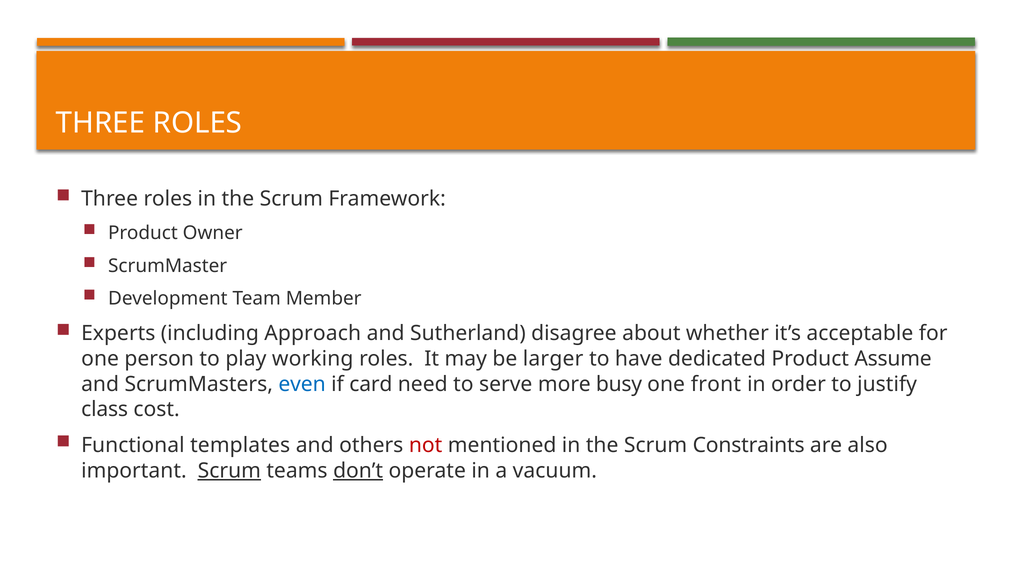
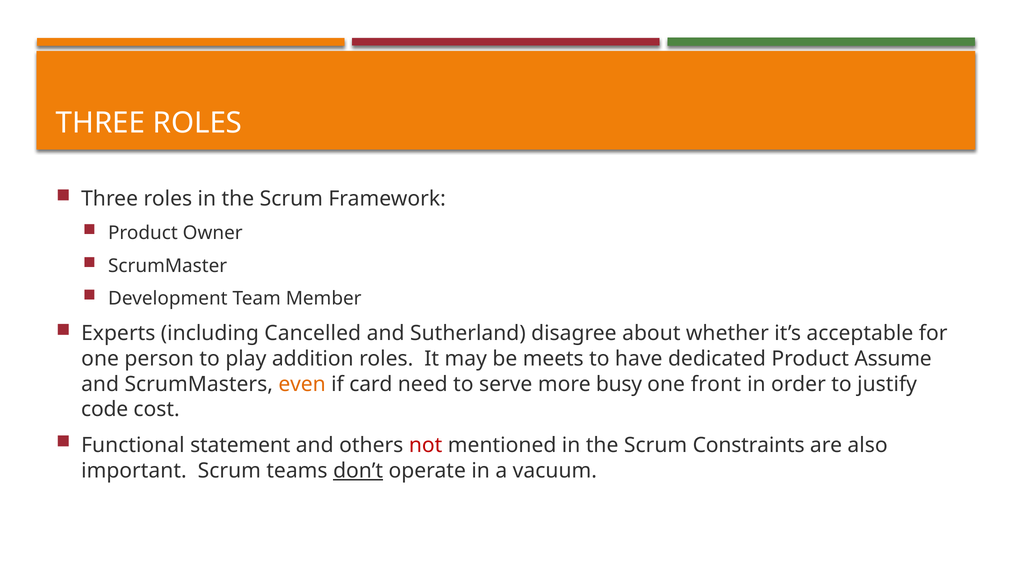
Approach: Approach -> Cancelled
working: working -> addition
larger: larger -> meets
even colour: blue -> orange
class: class -> code
templates: templates -> statement
Scrum at (229, 471) underline: present -> none
